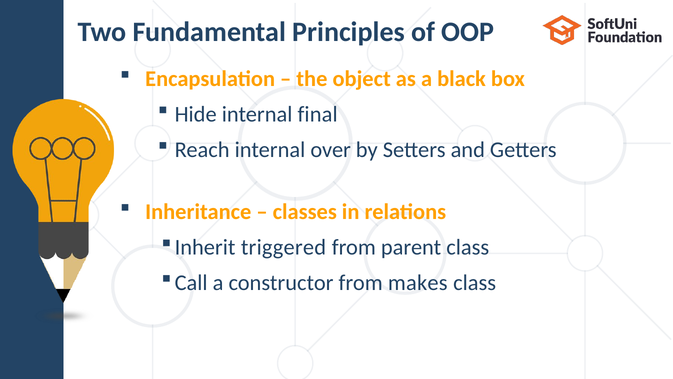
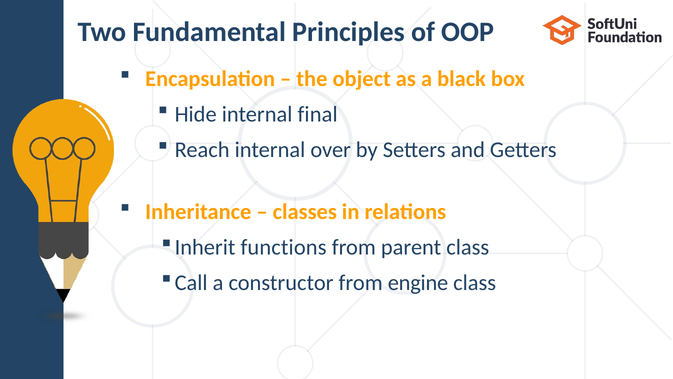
triggered: triggered -> functions
makes: makes -> engine
